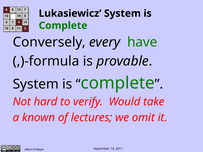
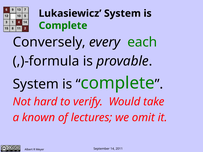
have: have -> each
